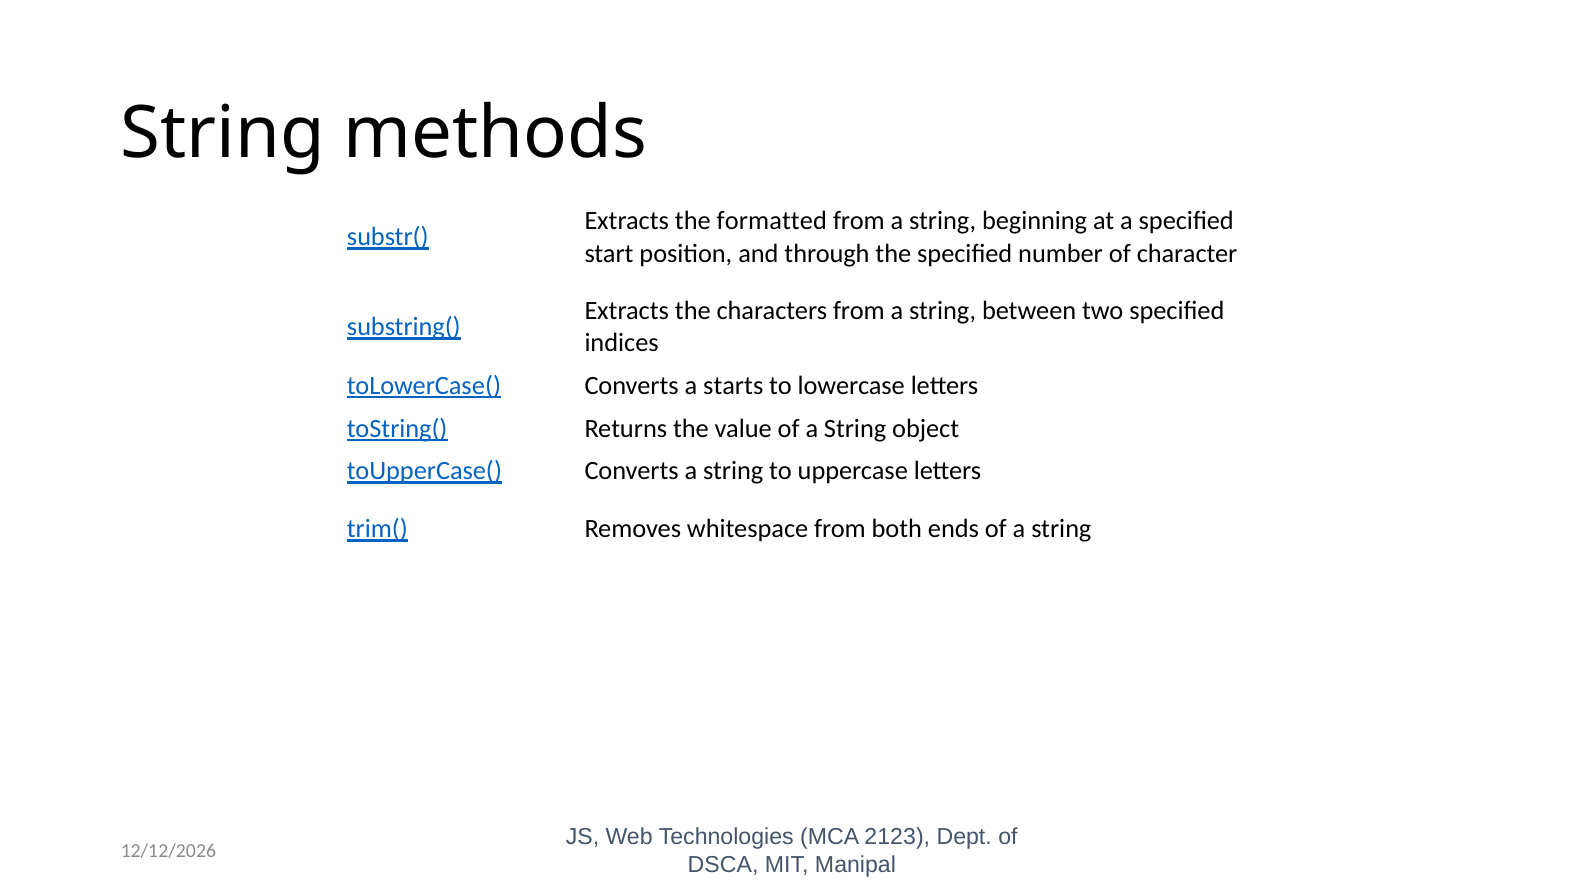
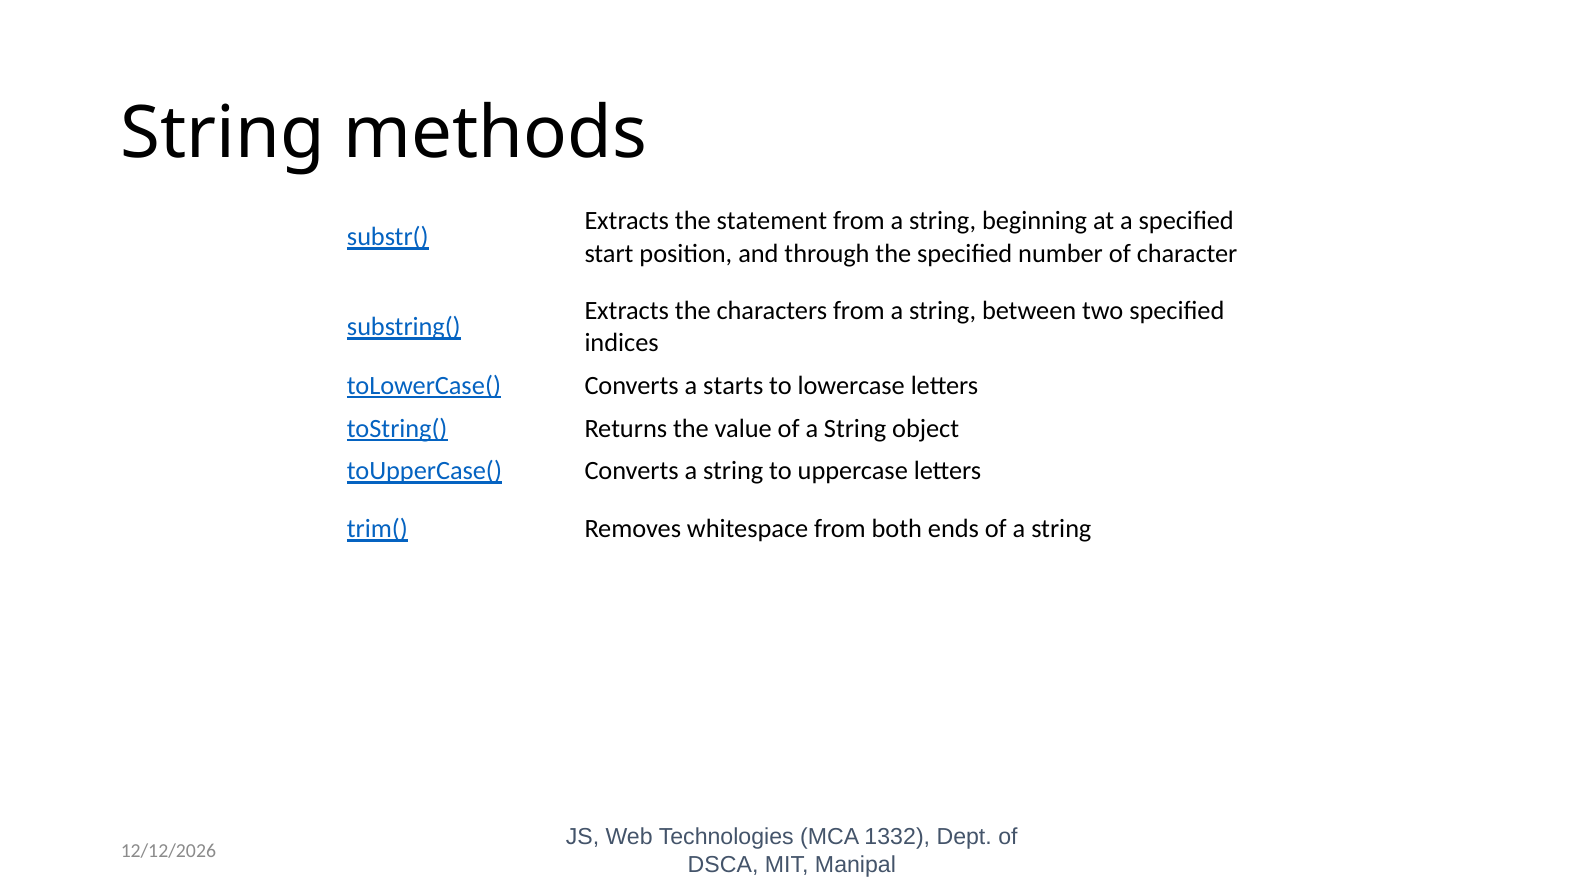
formatted: formatted -> statement
2123: 2123 -> 1332
